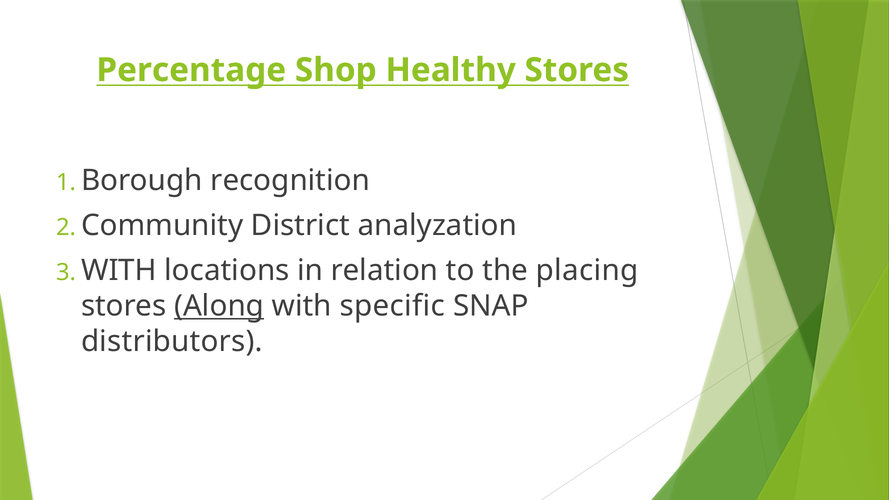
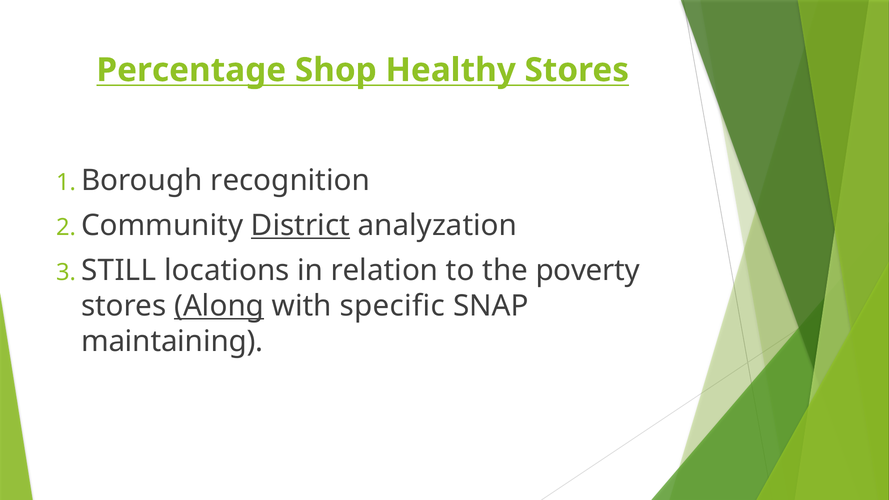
District underline: none -> present
WITH at (119, 270): WITH -> STILL
placing: placing -> poverty
distributors: distributors -> maintaining
